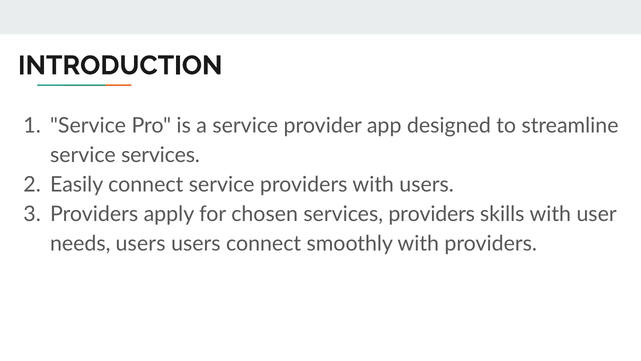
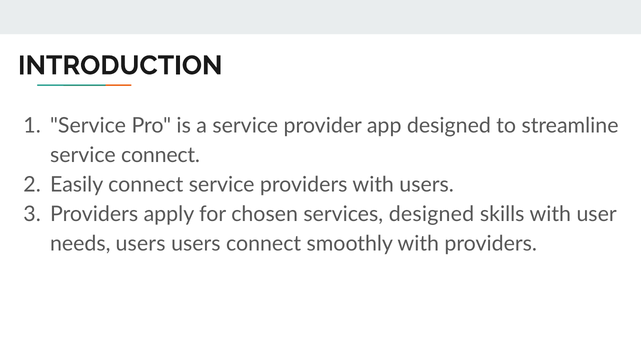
service services: services -> connect
services providers: providers -> designed
